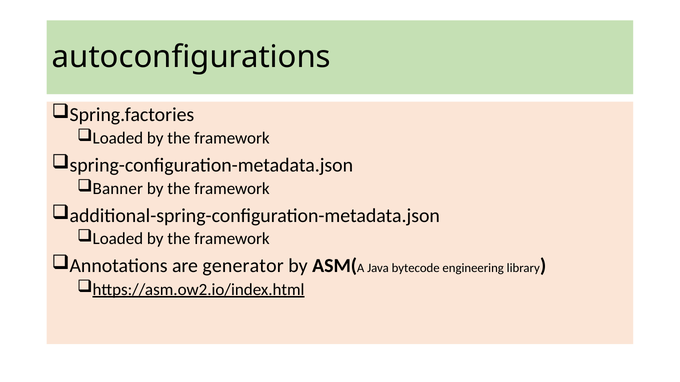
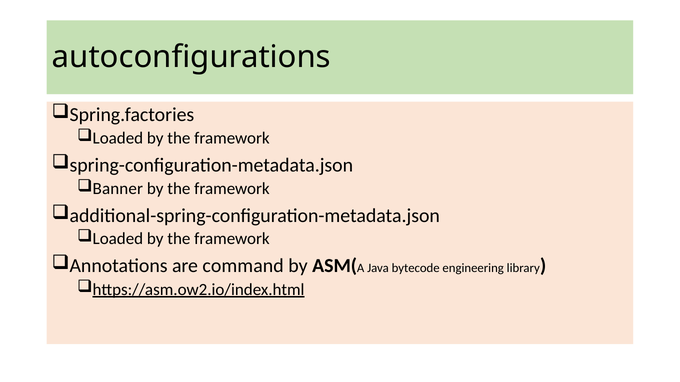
generator: generator -> command
